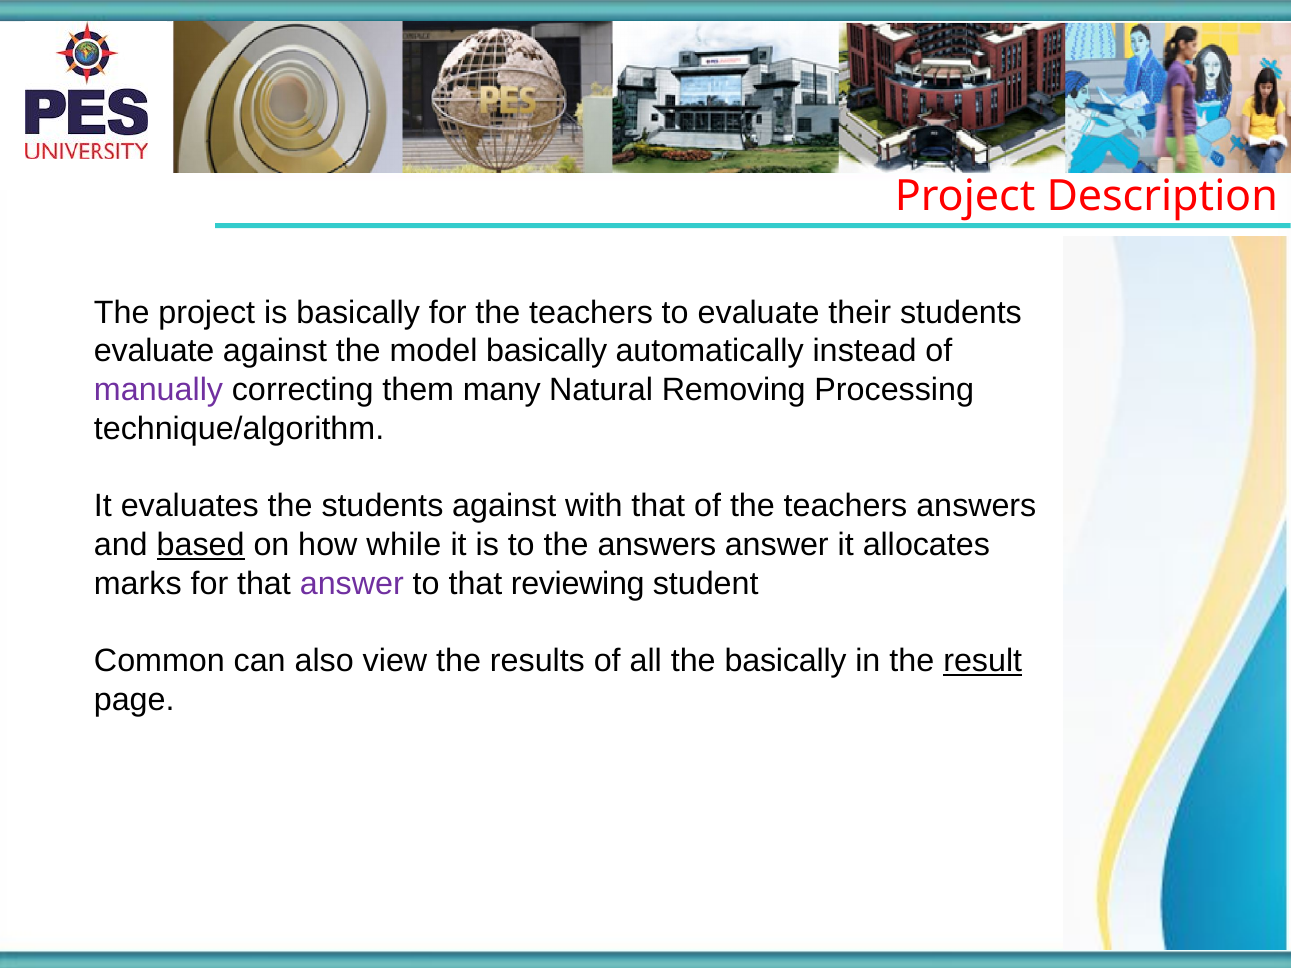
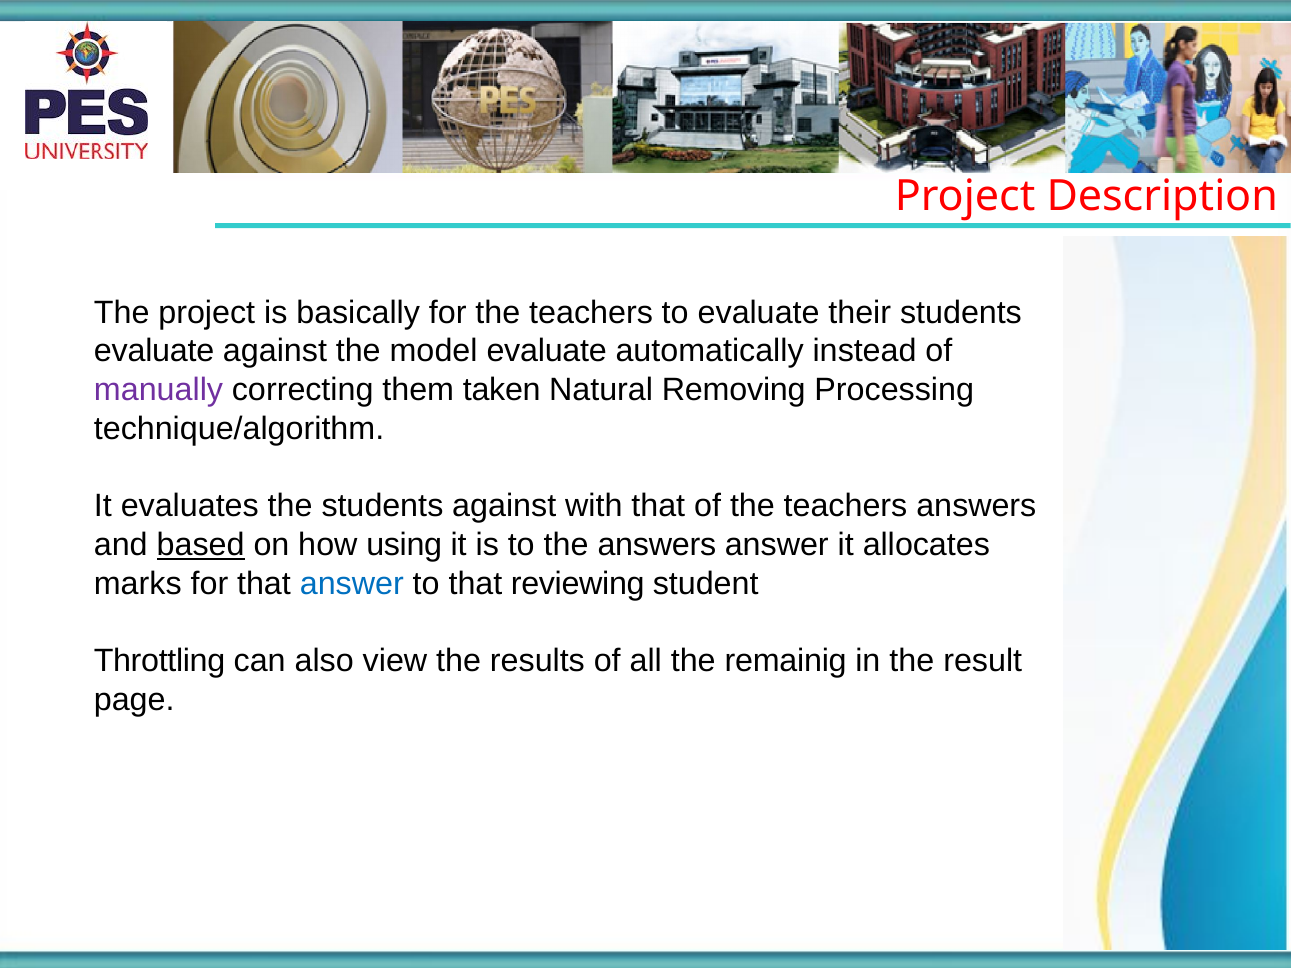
model basically: basically -> evaluate
many: many -> taken
while: while -> using
answer at (352, 584) colour: purple -> blue
Common: Common -> Throttling
the basically: basically -> remainig
result underline: present -> none
